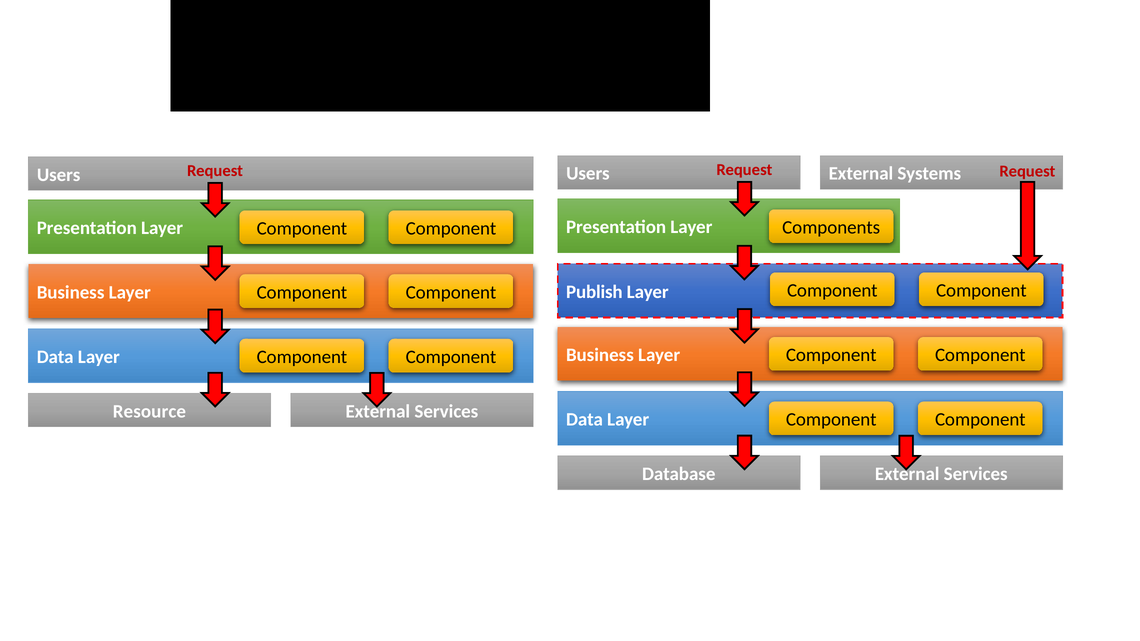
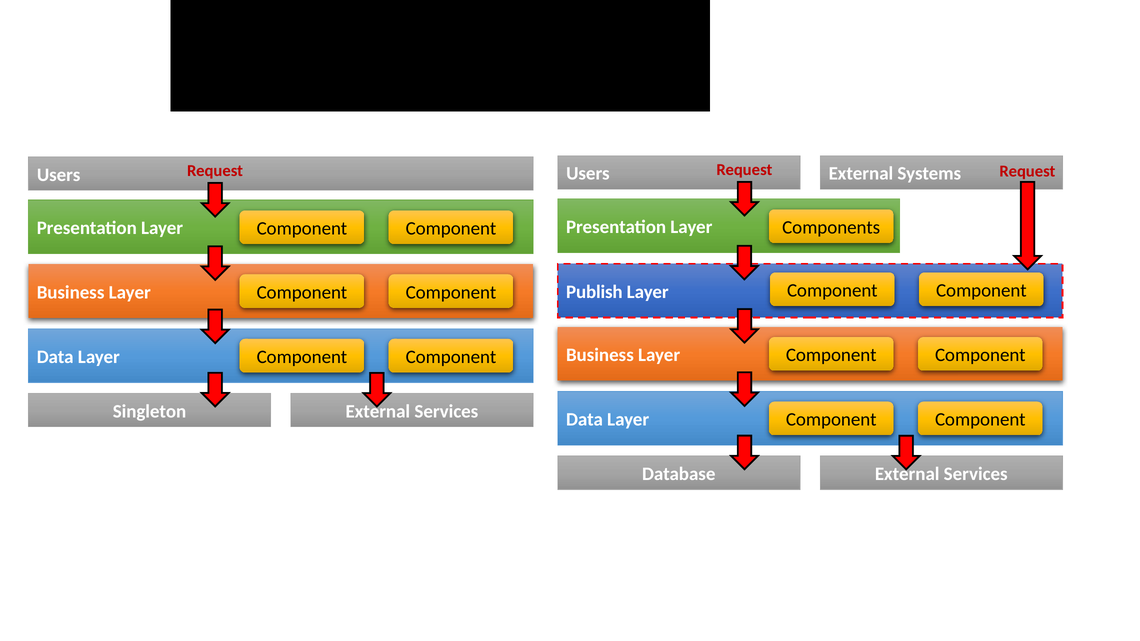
Resource: Resource -> Singleton
